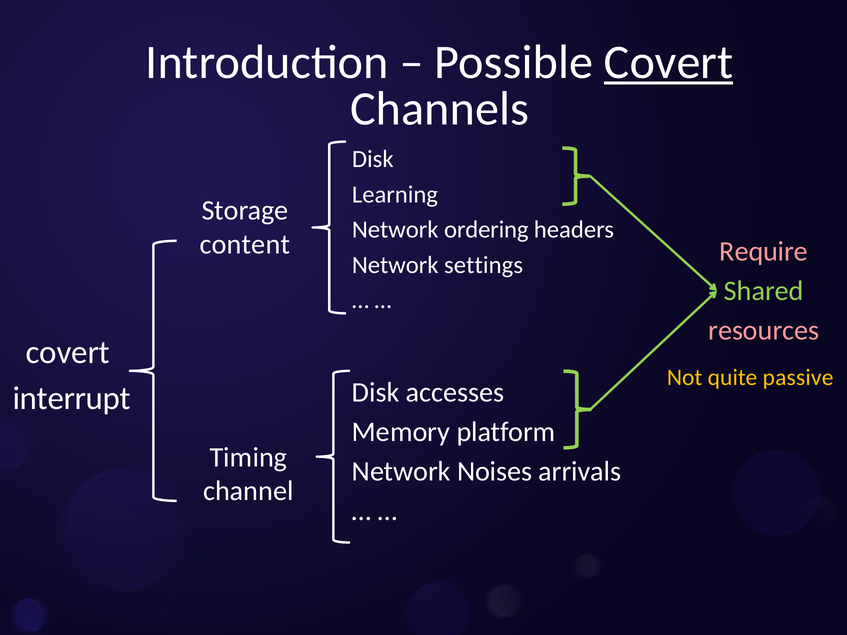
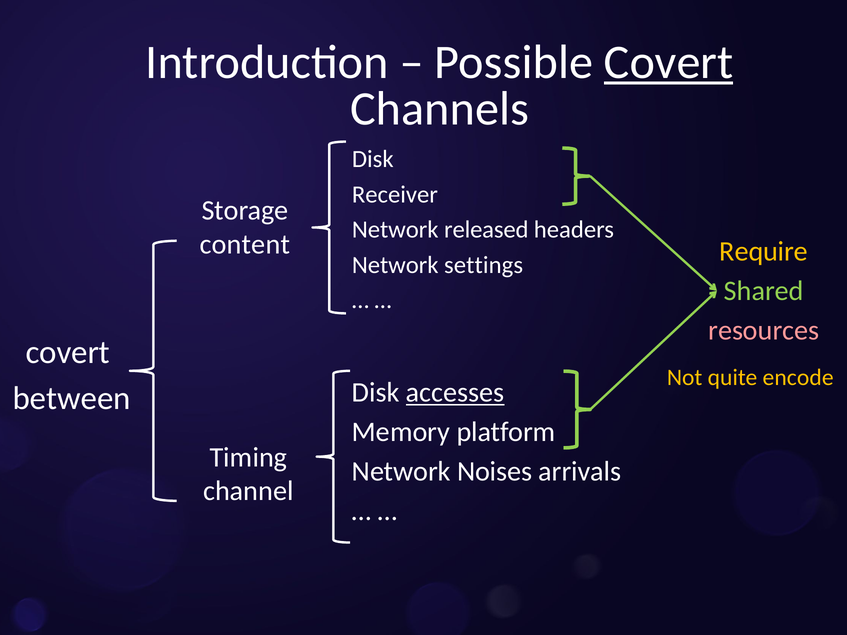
Learning: Learning -> Receiver
ordering: ordering -> released
Require colour: pink -> yellow
passive: passive -> encode
accesses underline: none -> present
interrupt: interrupt -> between
